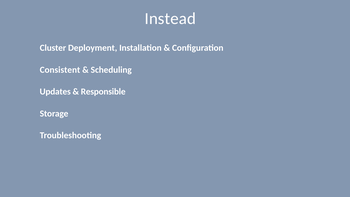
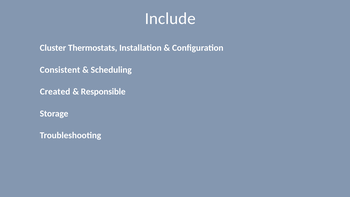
Instead: Instead -> Include
Deployment: Deployment -> Thermostats
Updates: Updates -> Created
